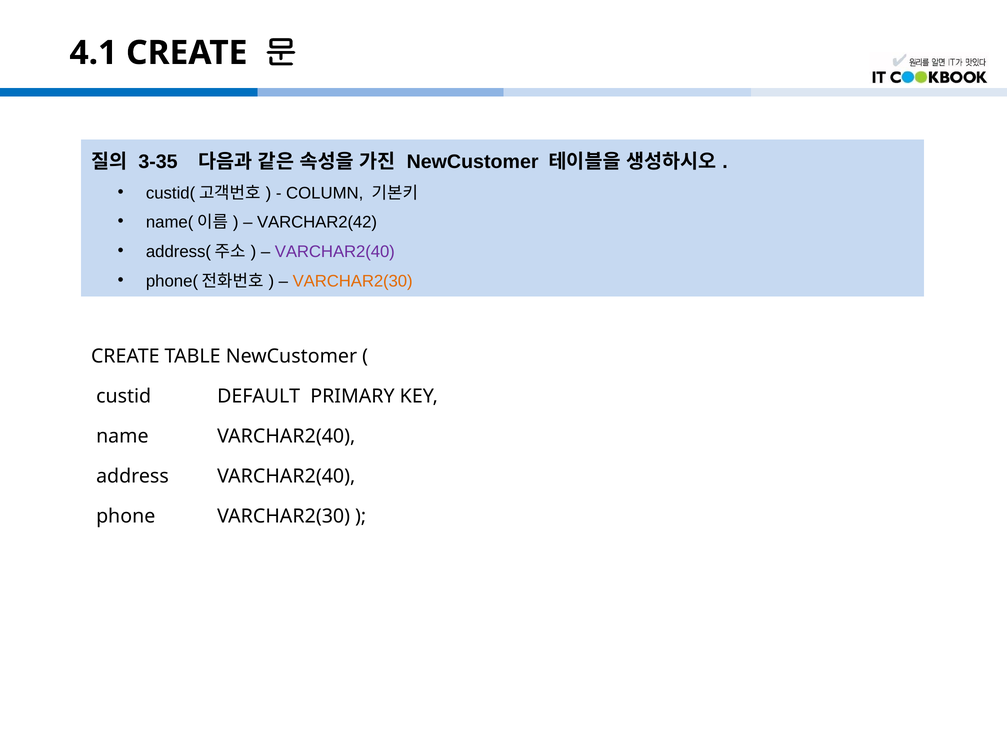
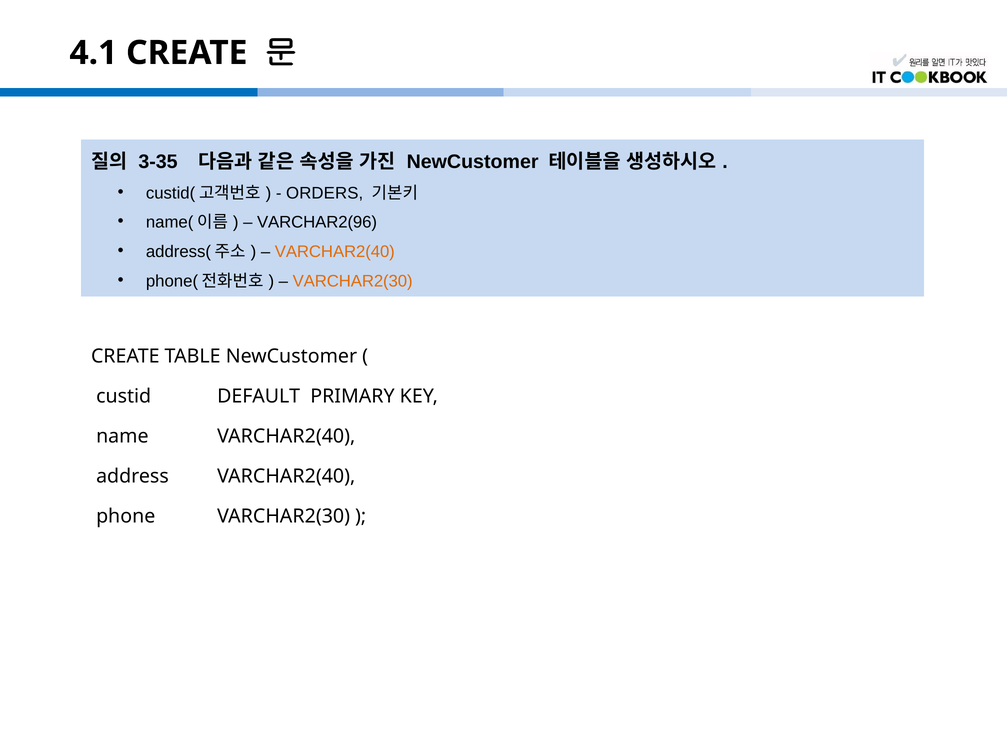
COLUMN: COLUMN -> ORDERS
VARCHAR2(42: VARCHAR2(42 -> VARCHAR2(96
VARCHAR2(40 at (335, 252) colour: purple -> orange
